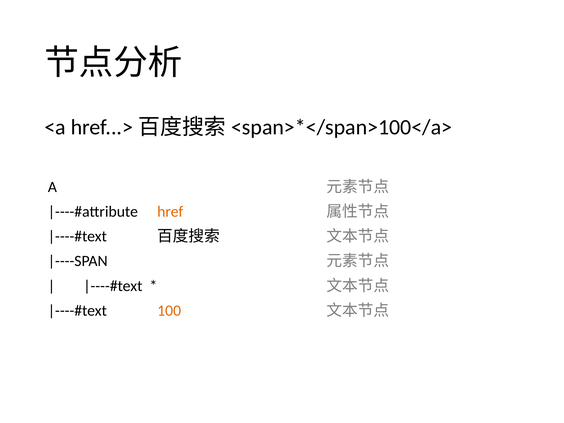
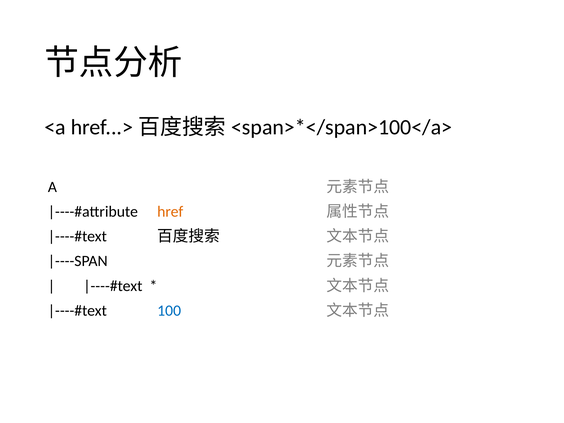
100 colour: orange -> blue
